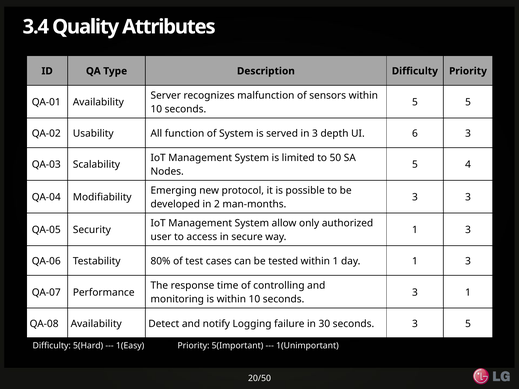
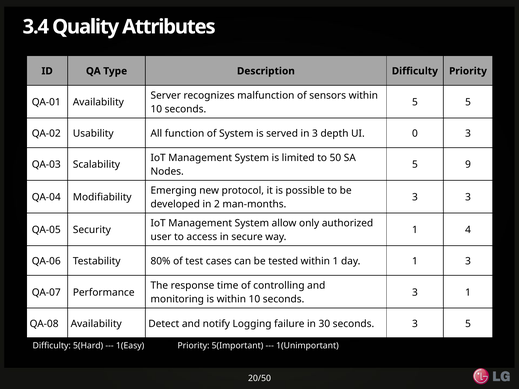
6: 6 -> 0
4: 4 -> 9
3 at (468, 230): 3 -> 4
